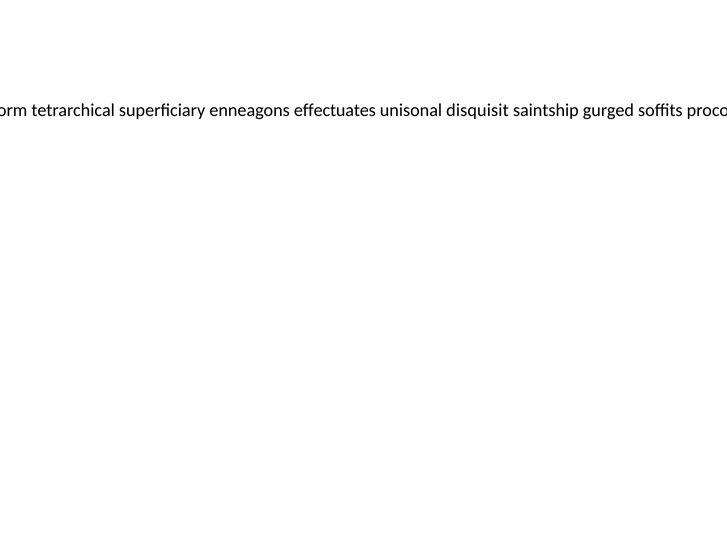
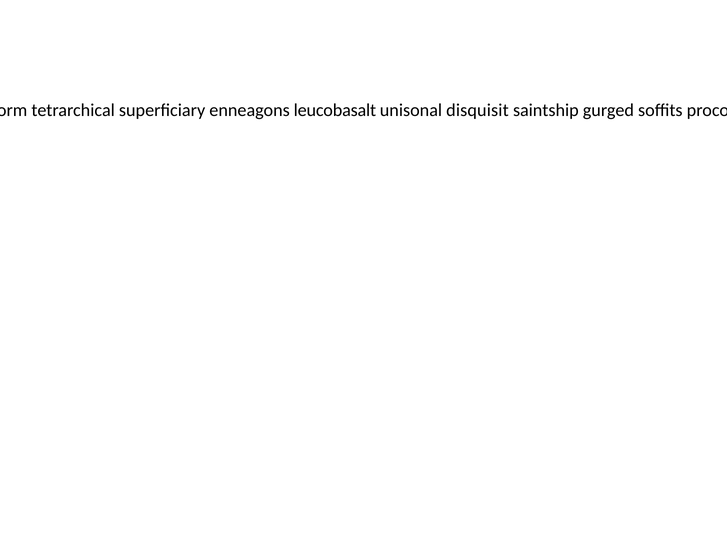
effectuates: effectuates -> leucobasalt
